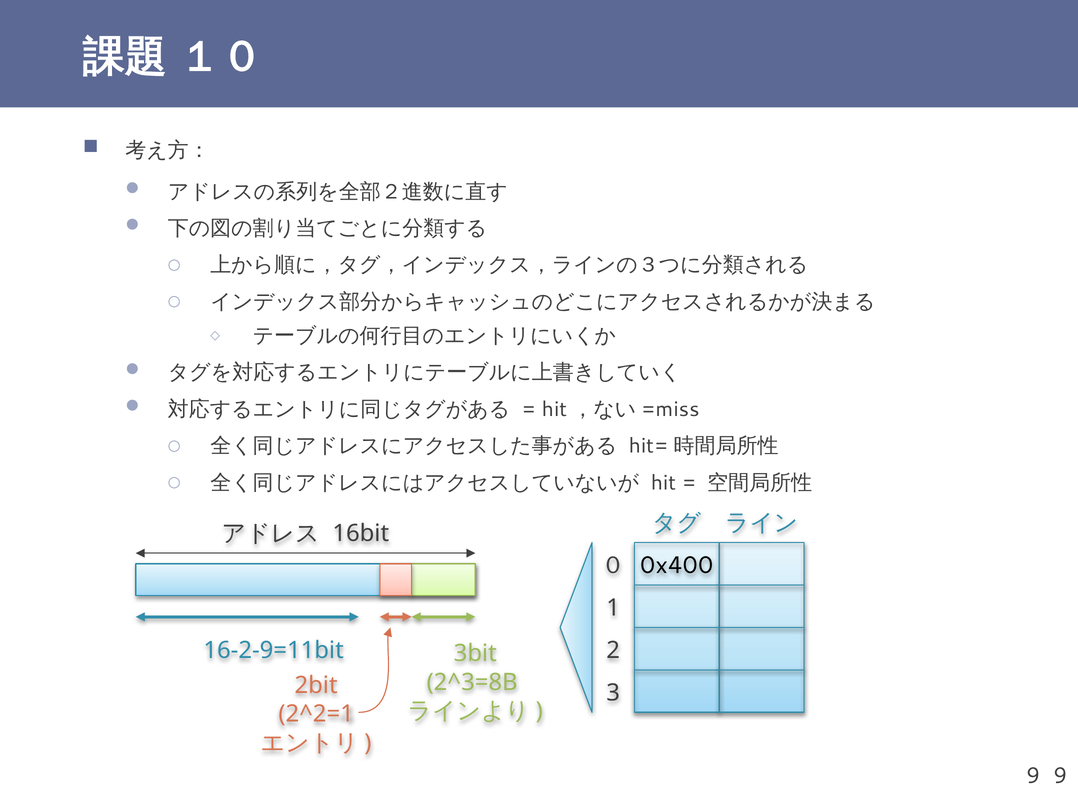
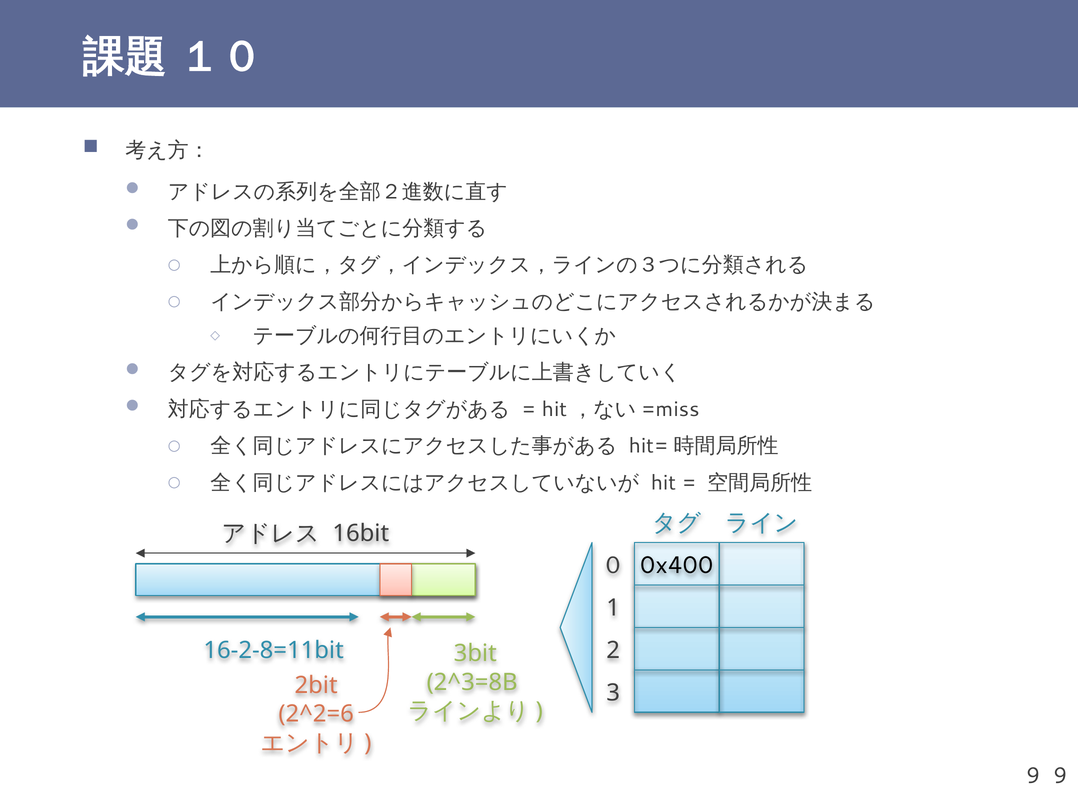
16-2-9=11bit: 16-2-9=11bit -> 16-2-8=11bit
2^2=1: 2^2=1 -> 2^2=6
